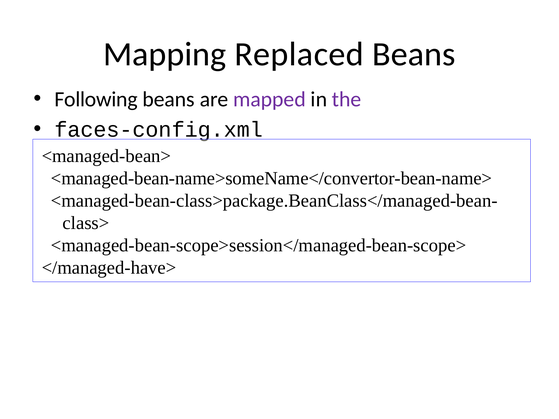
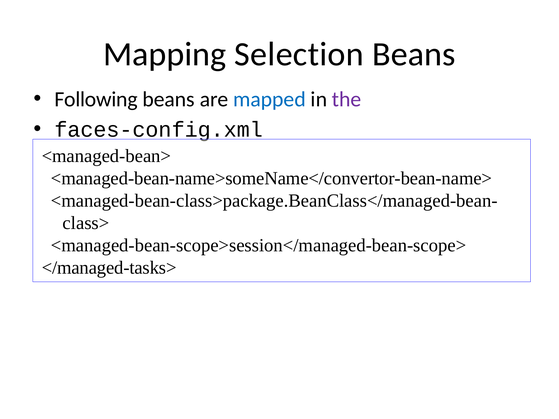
Replaced: Replaced -> Selection
mapped colour: purple -> blue
</managed-have>: </managed-have> -> </managed-tasks>
